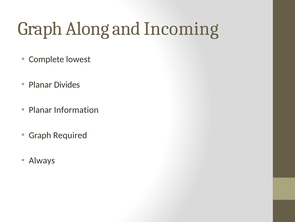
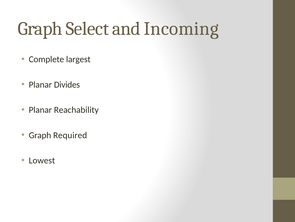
Along: Along -> Select
lowest: lowest -> largest
Information: Information -> Reachability
Always: Always -> Lowest
